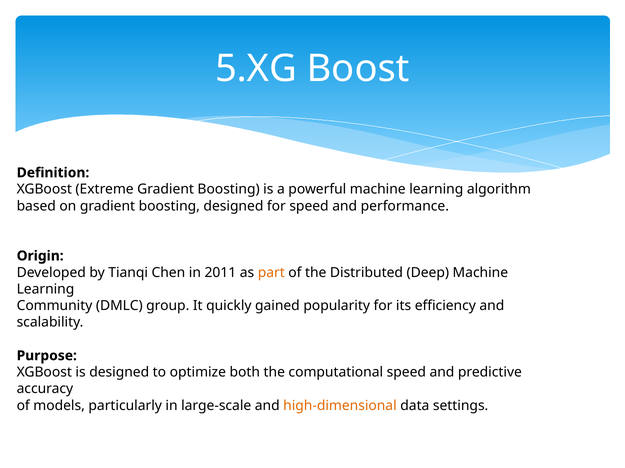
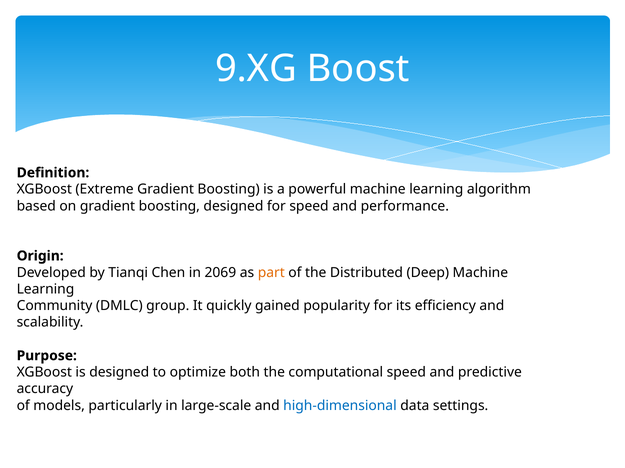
5.XG: 5.XG -> 9.XG
2011: 2011 -> 2069
high-dimensional colour: orange -> blue
